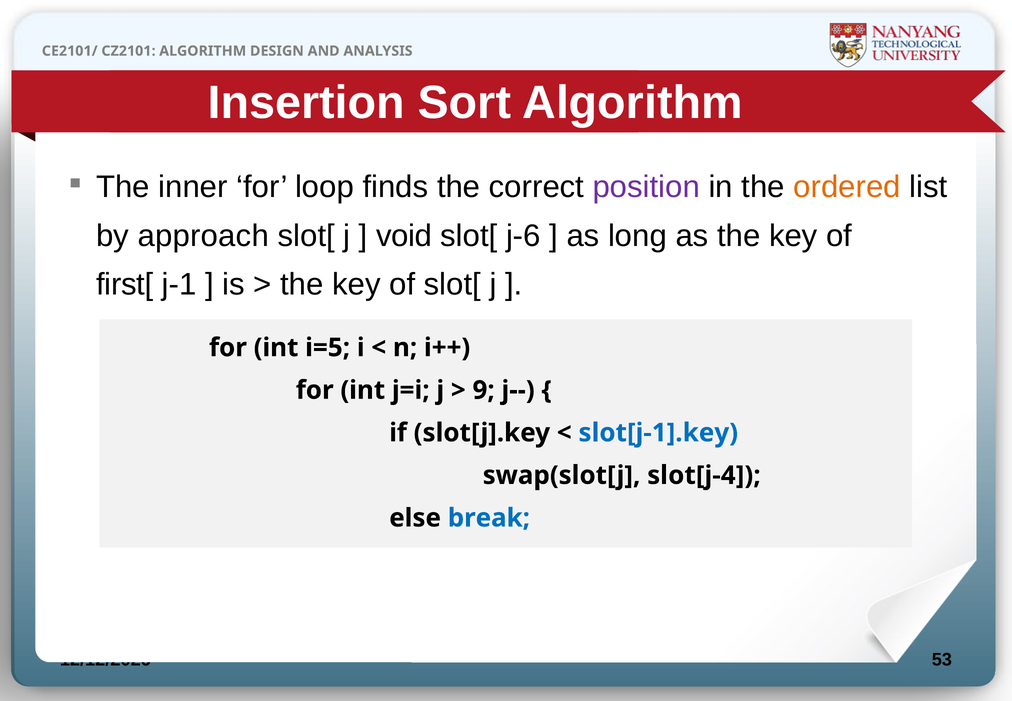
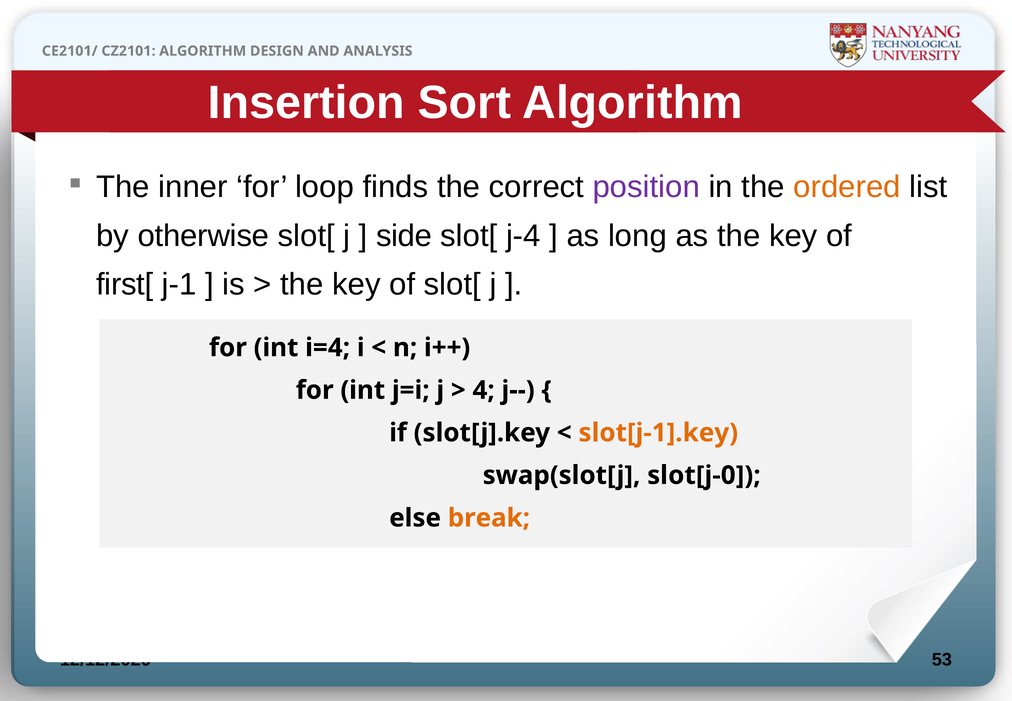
approach: approach -> otherwise
void: void -> side
j-6: j-6 -> j-4
i=5: i=5 -> i=4
9: 9 -> 4
slot[j-1].key colour: blue -> orange
slot[j-4: slot[j-4 -> slot[j-0
break colour: blue -> orange
